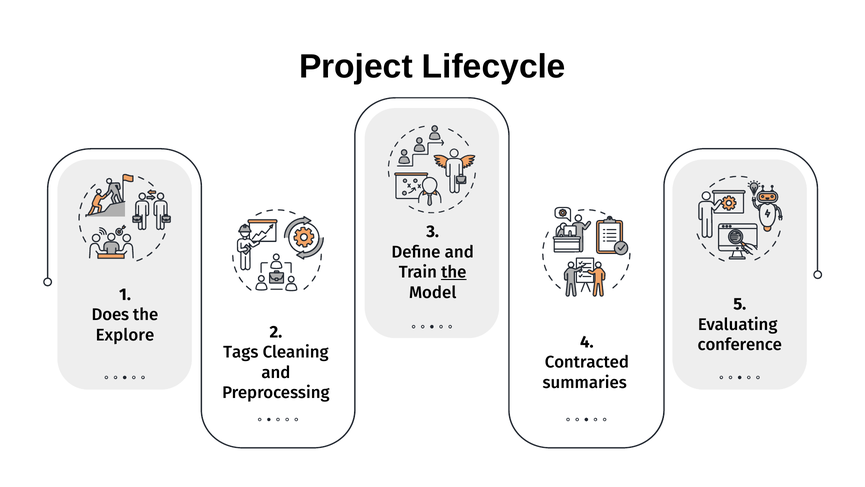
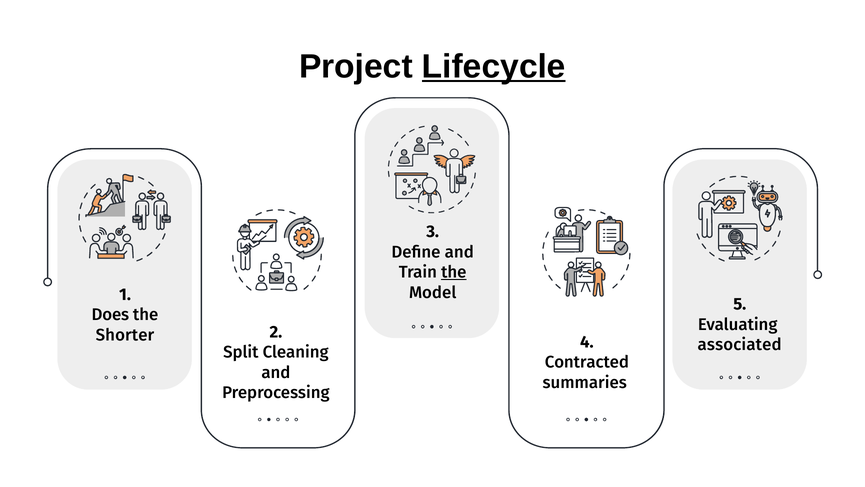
Lifecycle underline: none -> present
Explore: Explore -> Shorter
conference: conference -> associated
Tags: Tags -> Split
